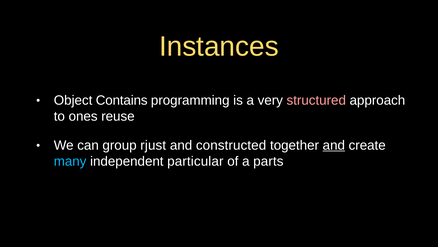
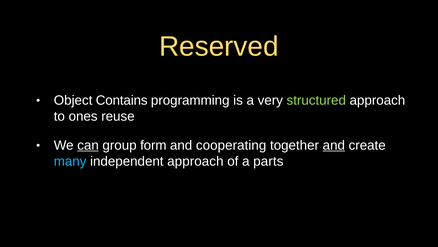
Instances: Instances -> Reserved
structured colour: pink -> light green
can underline: none -> present
rjust: rjust -> form
constructed: constructed -> cooperating
independent particular: particular -> approach
